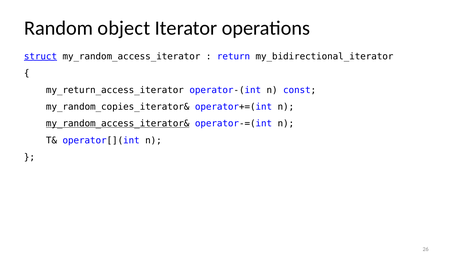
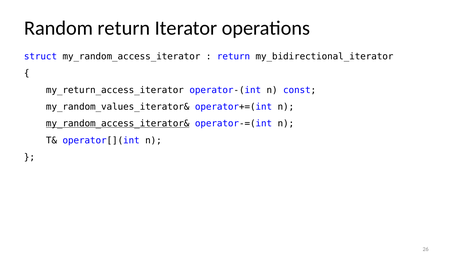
Random object: object -> return
struct underline: present -> none
my_random_copies_iterator&: my_random_copies_iterator& -> my_random_values_iterator&
